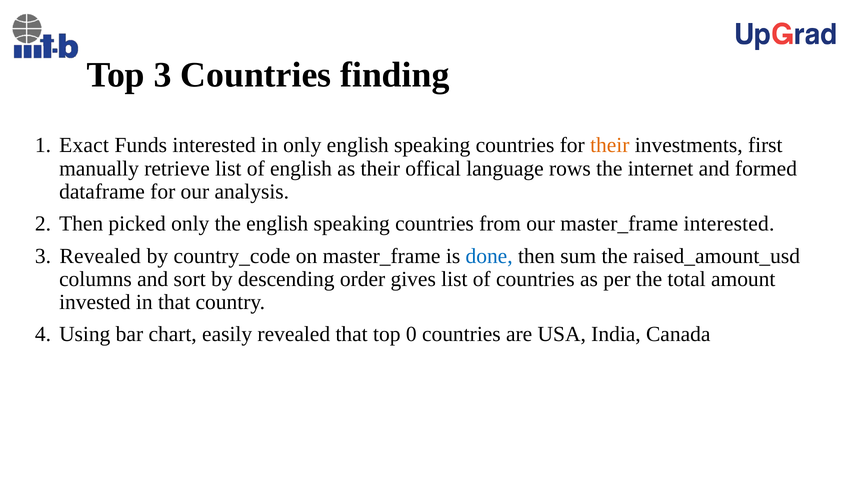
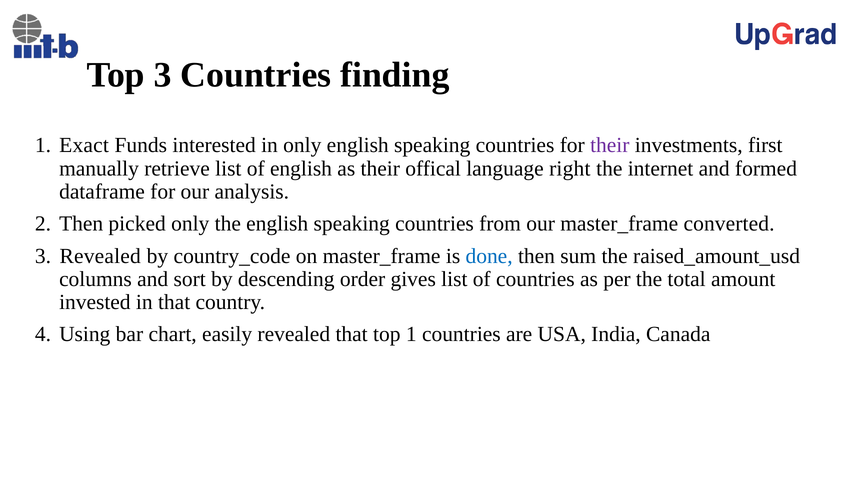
their at (610, 145) colour: orange -> purple
rows: rows -> right
master_frame interested: interested -> converted
top 0: 0 -> 1
